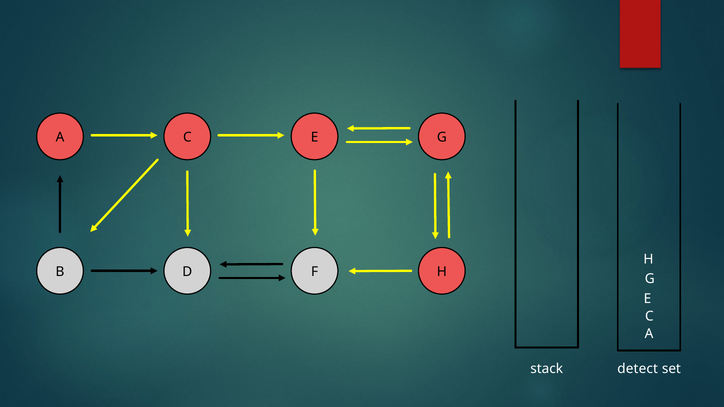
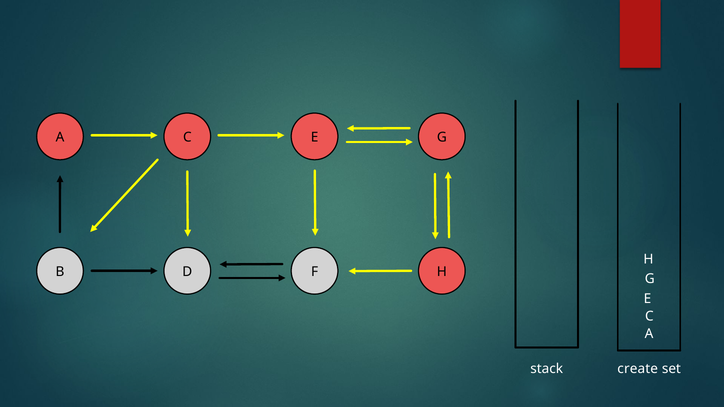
detect: detect -> create
